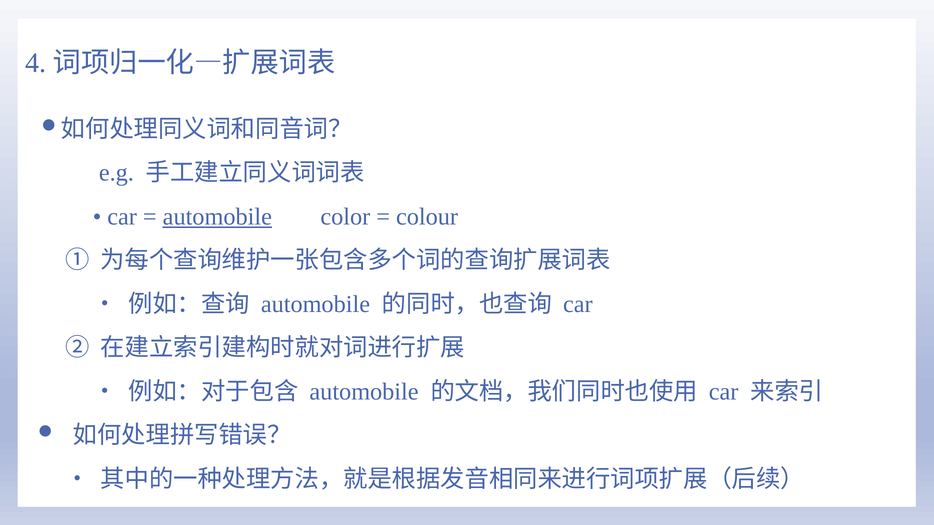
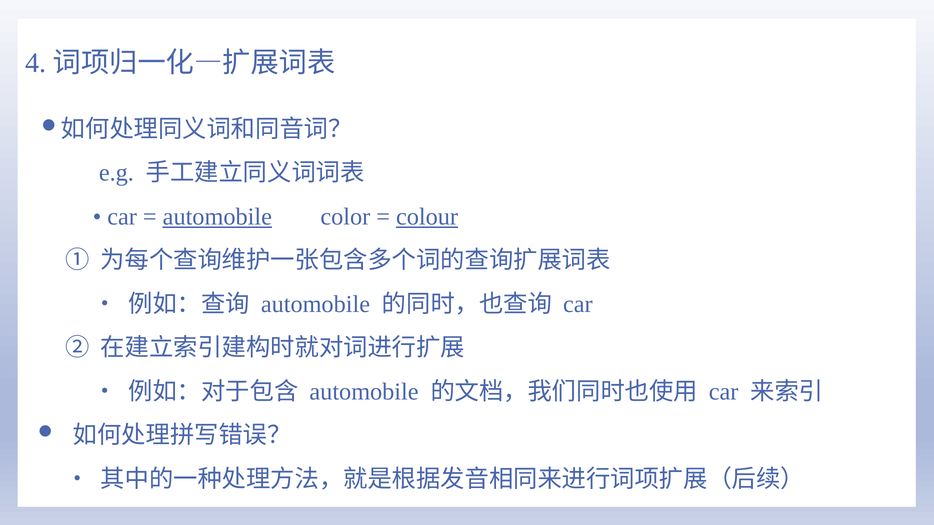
colour underline: none -> present
